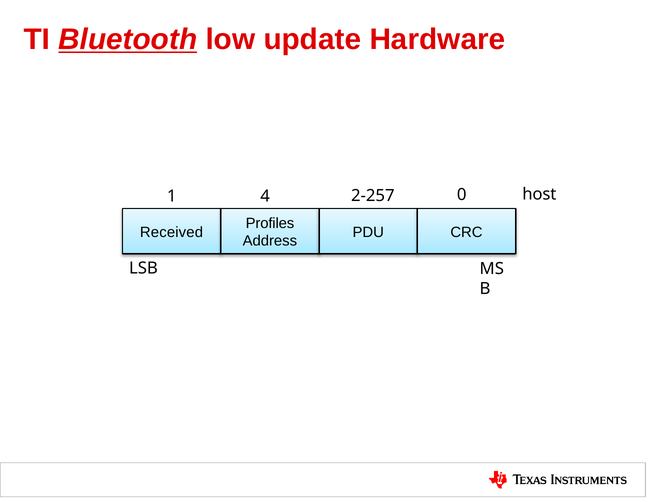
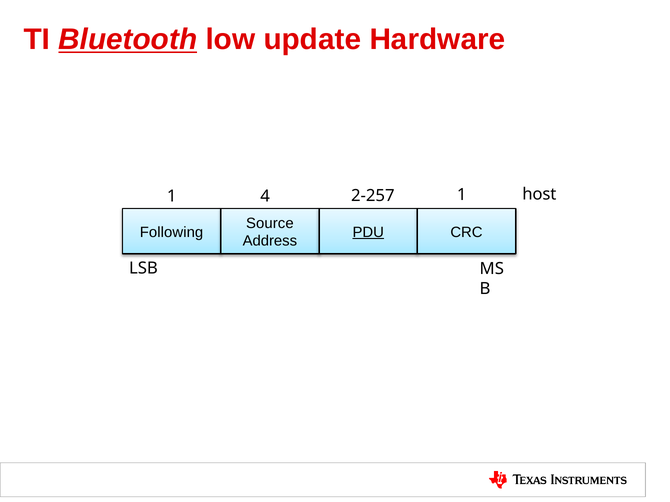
2-257 0: 0 -> 1
Profiles: Profiles -> Source
Received: Received -> Following
PDU underline: none -> present
